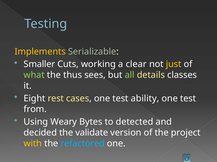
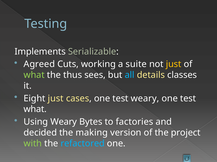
Implements colour: yellow -> white
Smaller: Smaller -> Agreed
clear: clear -> suite
all colour: light green -> light blue
Eight rest: rest -> just
test ability: ability -> weary
from at (35, 110): from -> what
detected: detected -> factories
validate: validate -> making
with colour: yellow -> light green
